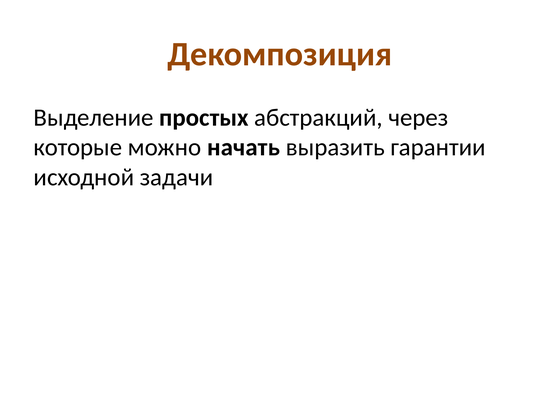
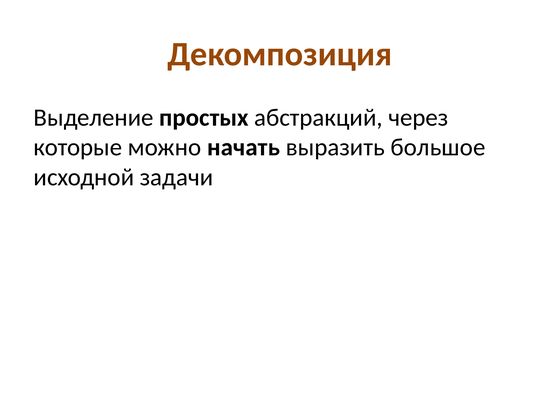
гарантии: гарантии -> большое
